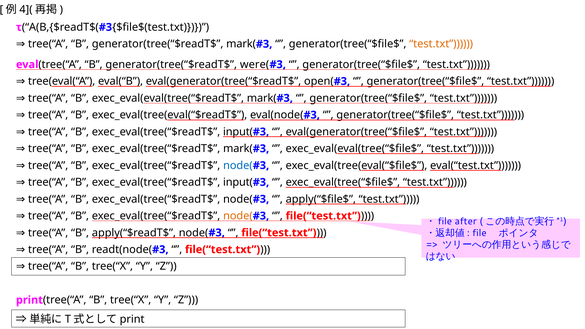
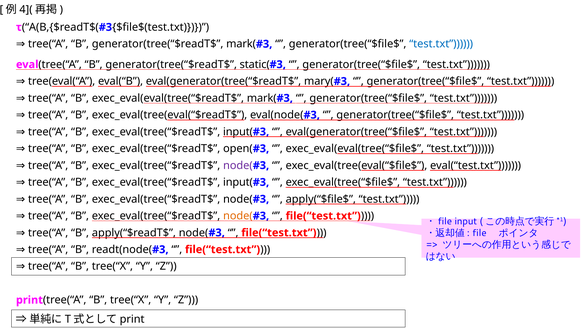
test.txt at (441, 44) colour: orange -> blue
were(: were( -> static(
open(: open( -> mary(
exec_eval(tree(“$readT$ mark(: mark( -> open(
node( at (238, 165) colour: blue -> purple
after: after -> input
